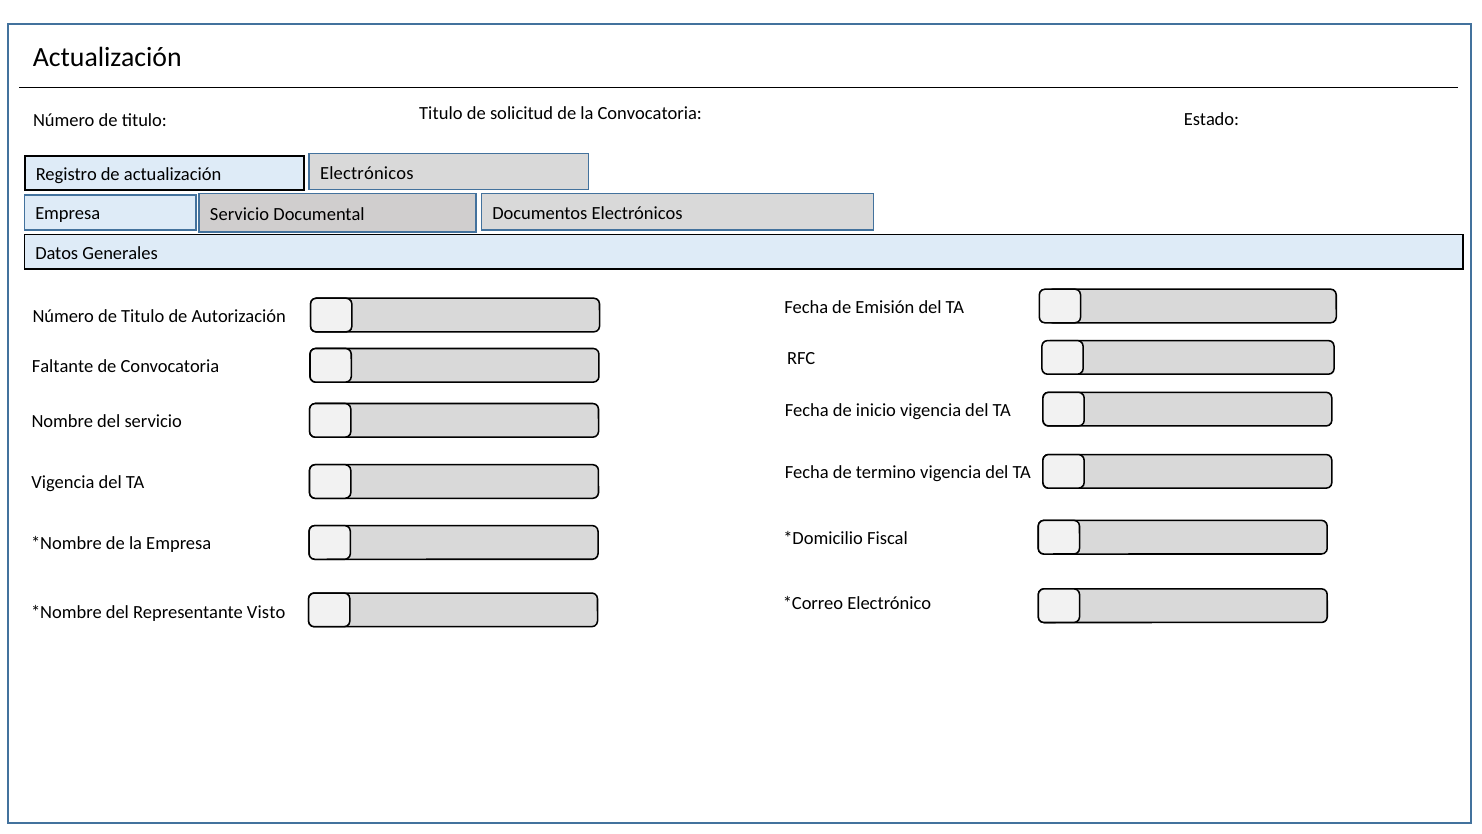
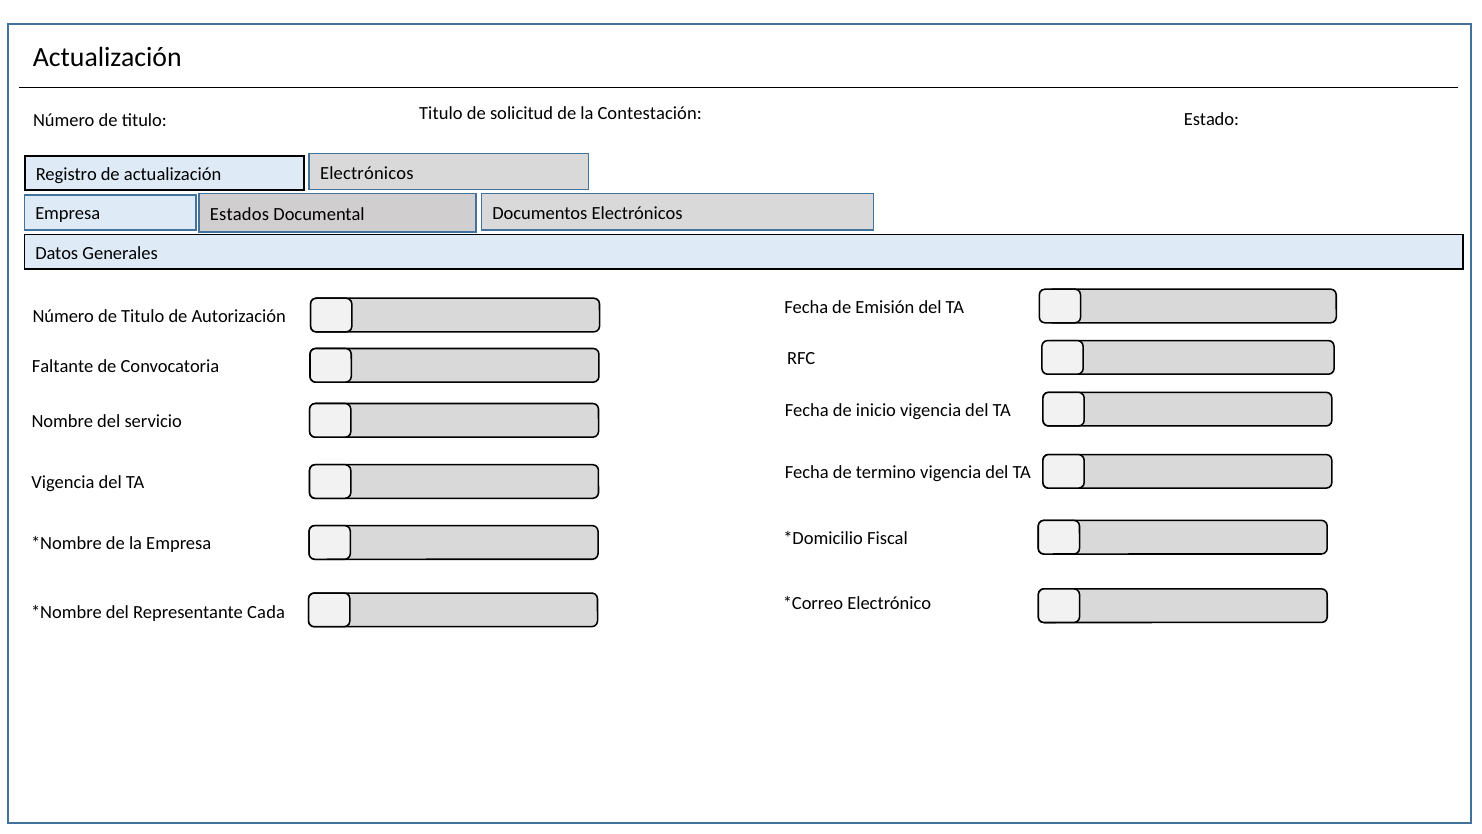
la Convocatoria: Convocatoria -> Contestación
Servicio at (240, 214): Servicio -> Estados
Visto: Visto -> Cada
